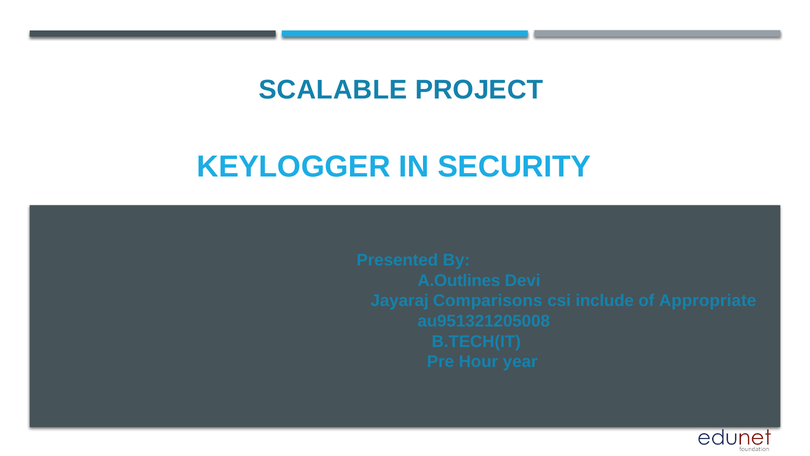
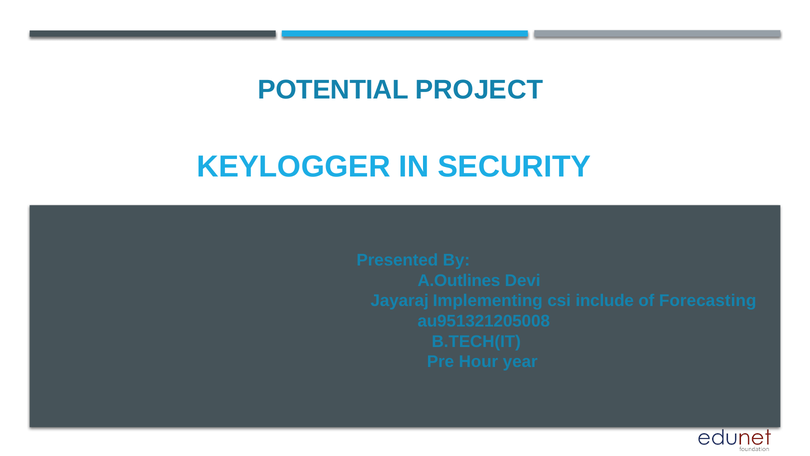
SCALABLE: SCALABLE -> POTENTIAL
Comparisons: Comparisons -> Implementing
Appropriate: Appropriate -> Forecasting
